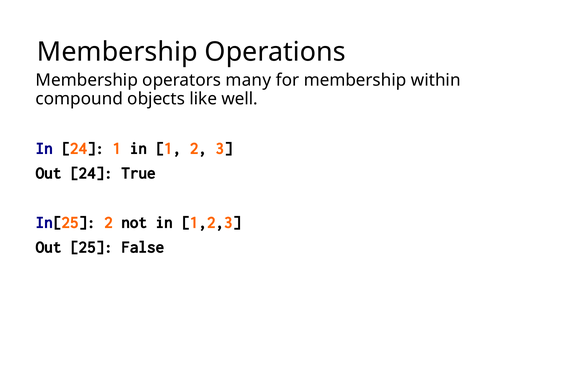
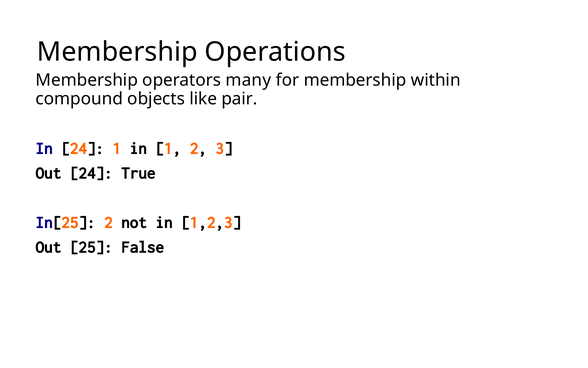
well: well -> pair
